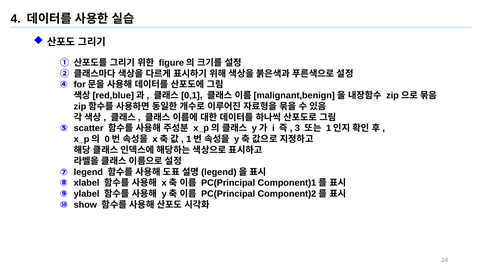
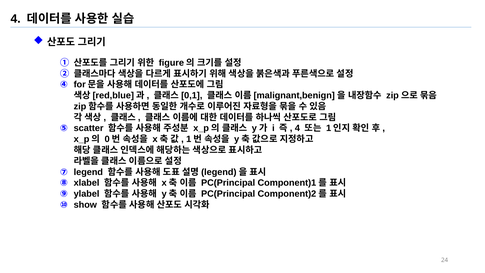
3 at (297, 128): 3 -> 4
